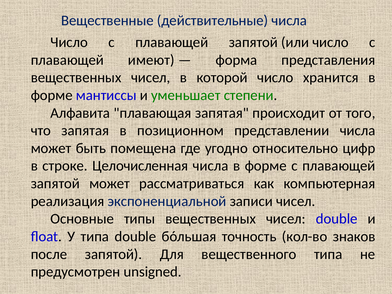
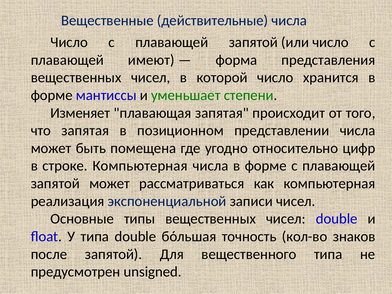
Алфавита: Алфавита -> Изменяет
строке Целочисленная: Целочисленная -> Компьютерная
